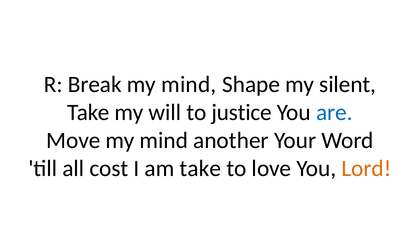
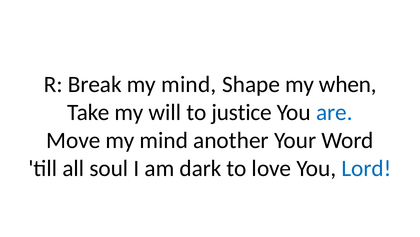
silent: silent -> when
cost: cost -> soul
am take: take -> dark
Lord colour: orange -> blue
